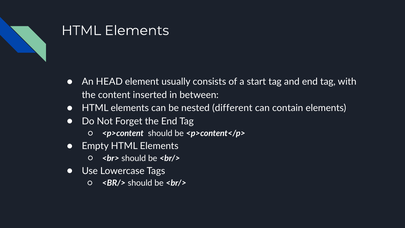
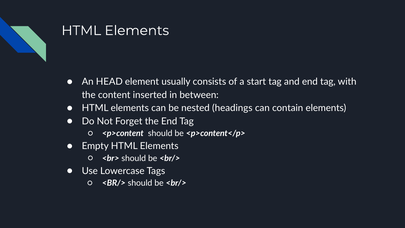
different: different -> headings
